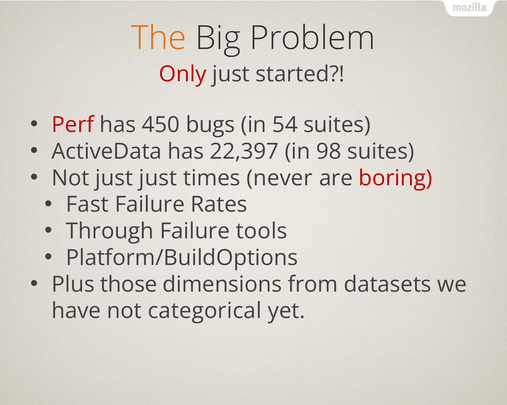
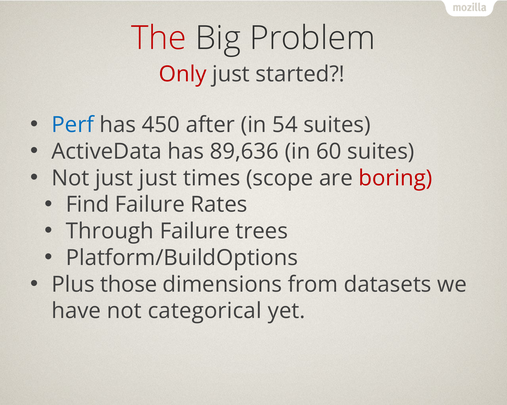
The colour: orange -> red
Perf colour: red -> blue
bugs: bugs -> after
22,397: 22,397 -> 89,636
98: 98 -> 60
never: never -> scope
Fast: Fast -> Find
tools: tools -> trees
